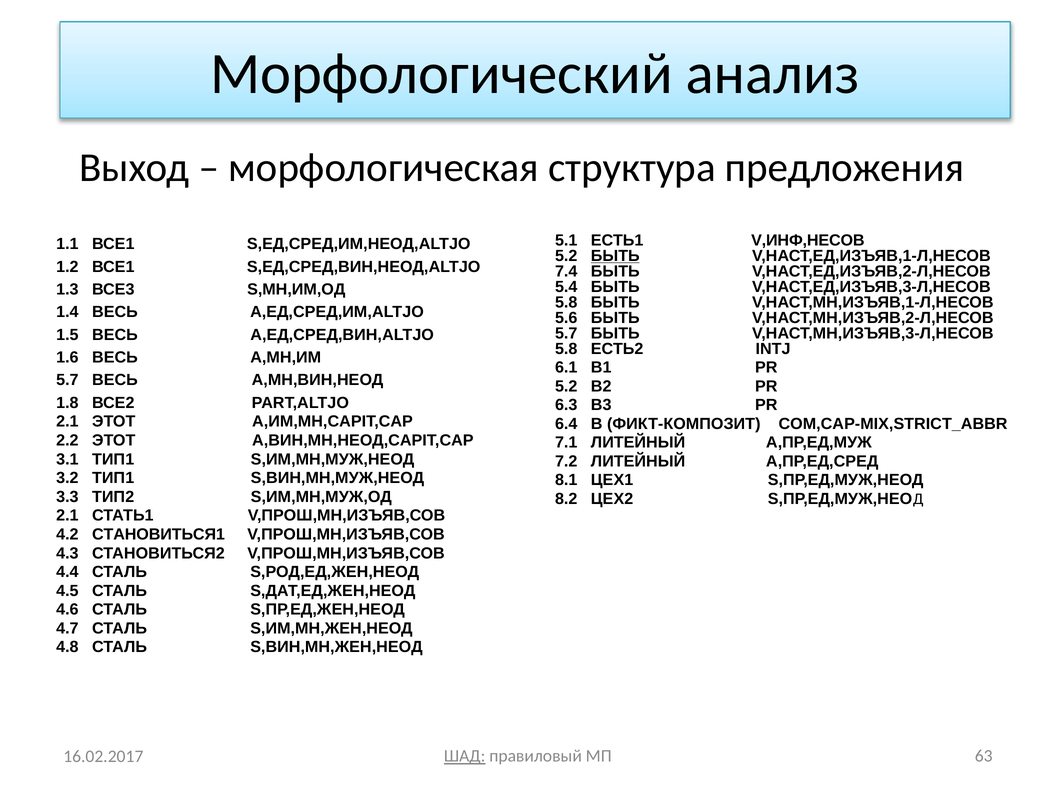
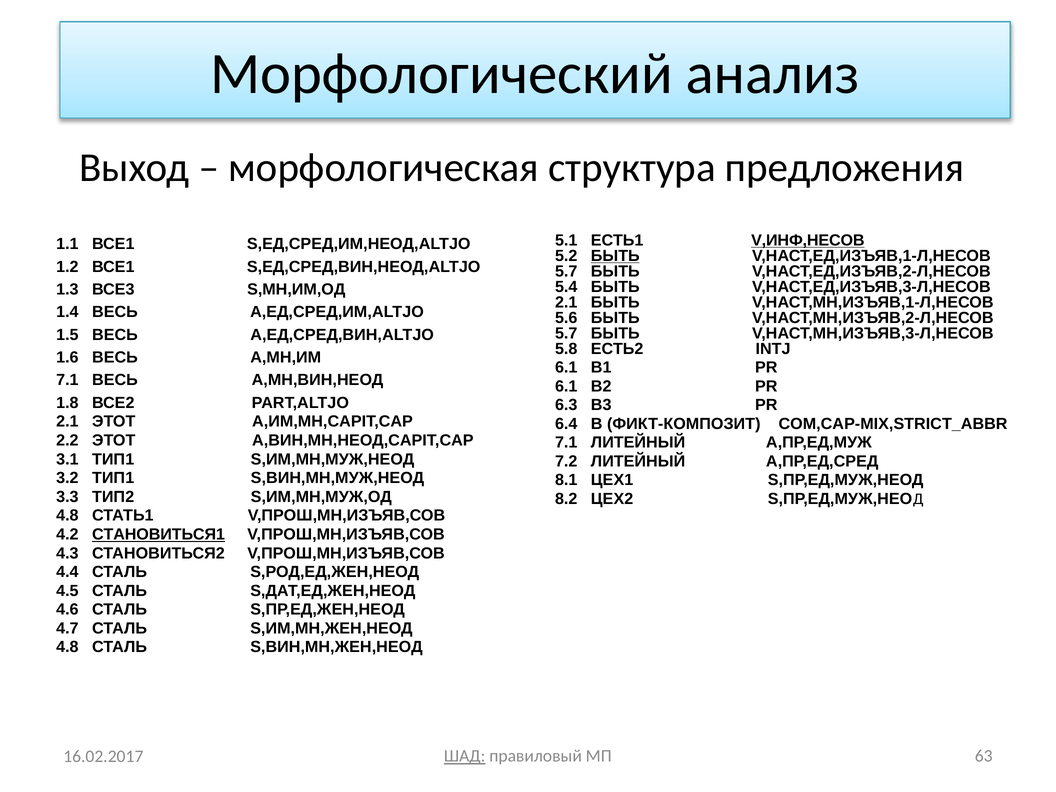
V,ИНФ,НЕСОВ underline: none -> present
7.4 at (566, 271): 7.4 -> 5.7
5.8 at (566, 302): 5.8 -> 2.1
5.7 at (67, 380): 5.7 -> 7.1
5.2 at (566, 386): 5.2 -> 6.1
2.1 at (67, 516): 2.1 -> 4.8
СТАНОВИТЬСЯ1 underline: none -> present
